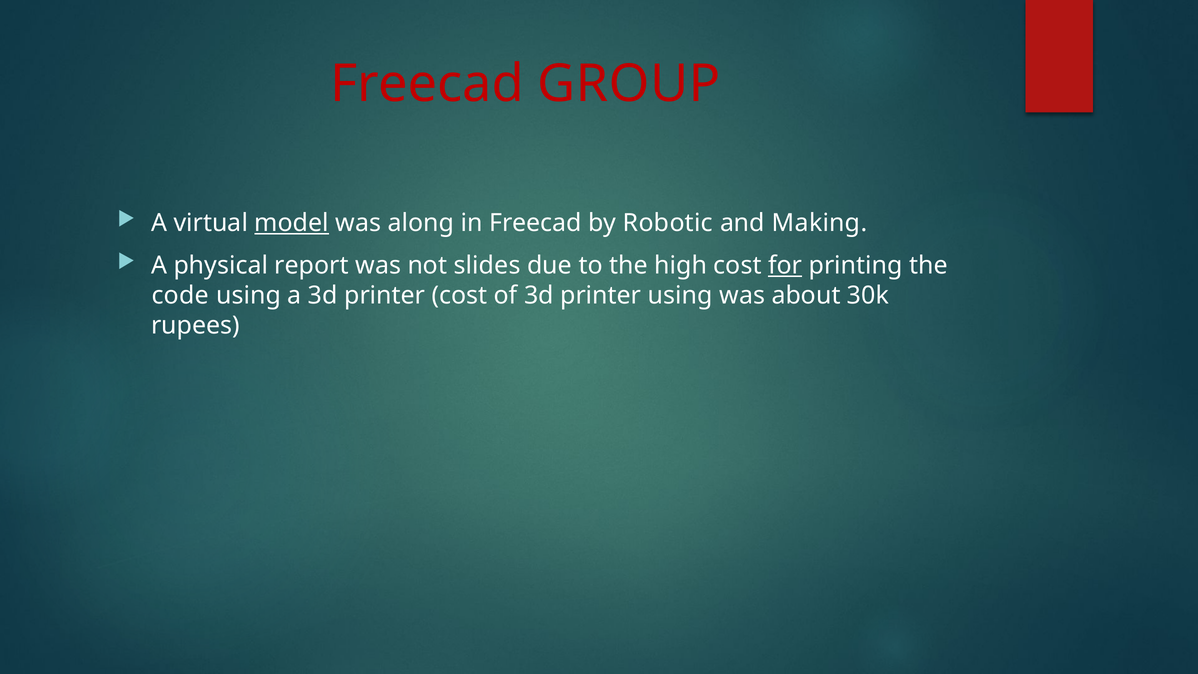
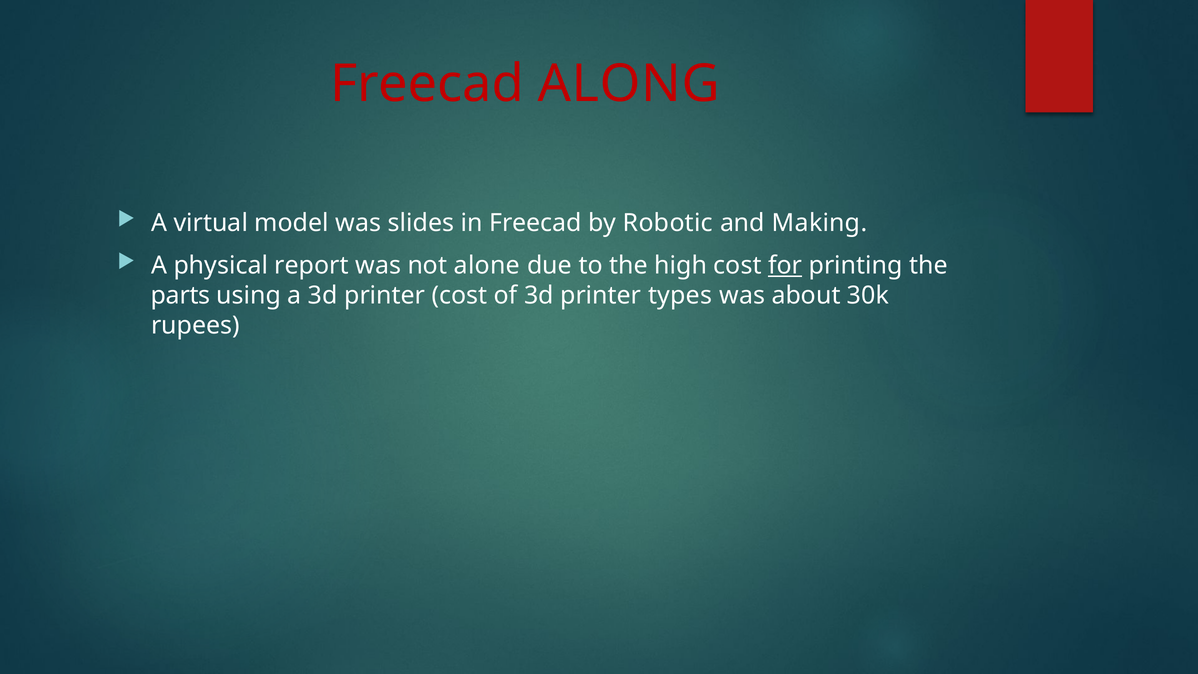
GROUP: GROUP -> ALONG
model underline: present -> none
along: along -> slides
slides: slides -> alone
code: code -> parts
printer using: using -> types
